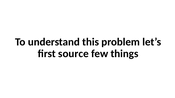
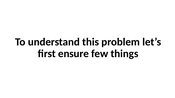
source: source -> ensure
